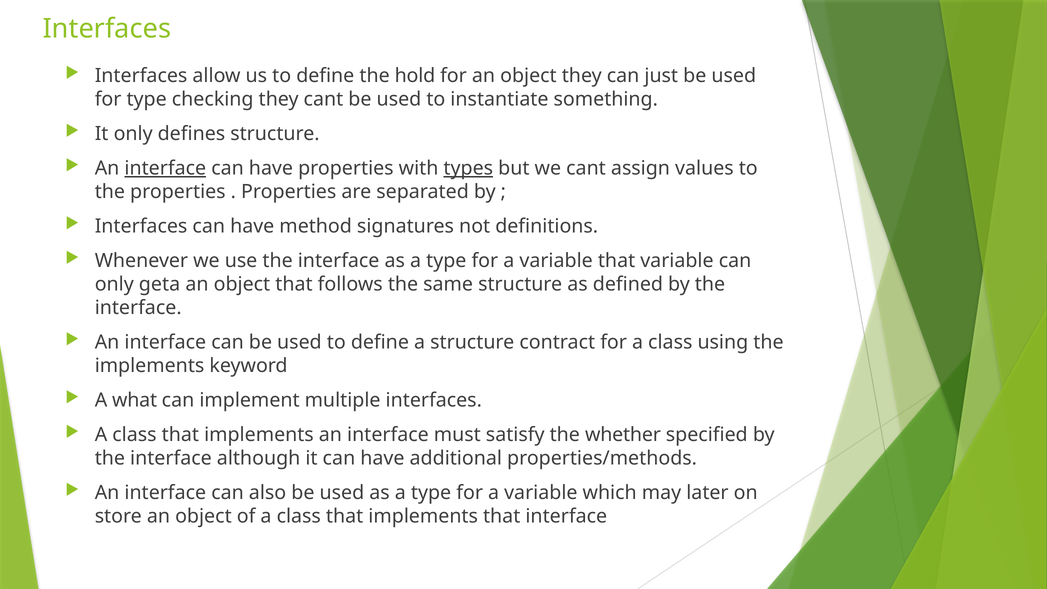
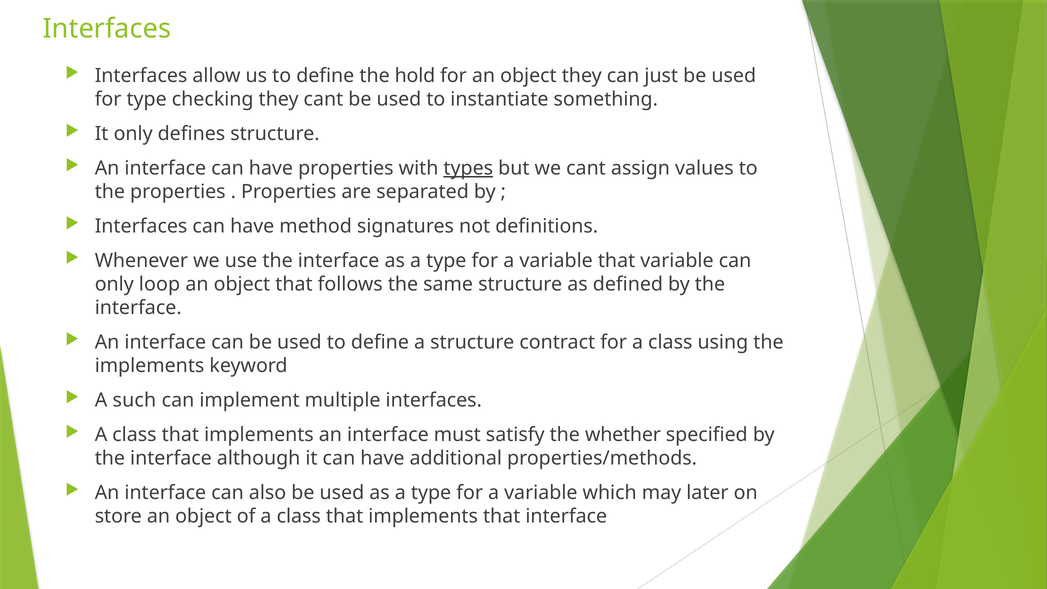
interface at (165, 168) underline: present -> none
geta: geta -> loop
what: what -> such
